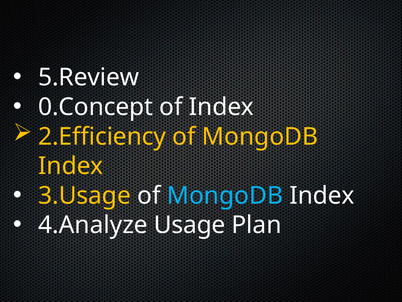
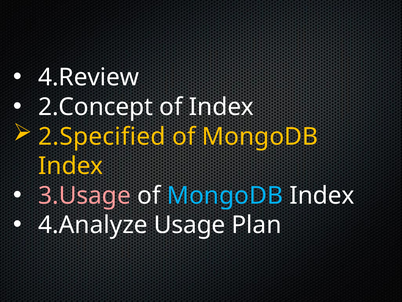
5.Review: 5.Review -> 4.Review
0.Concept: 0.Concept -> 2.Concept
2.Efficiency: 2.Efficiency -> 2.Specified
3.Usage colour: yellow -> pink
